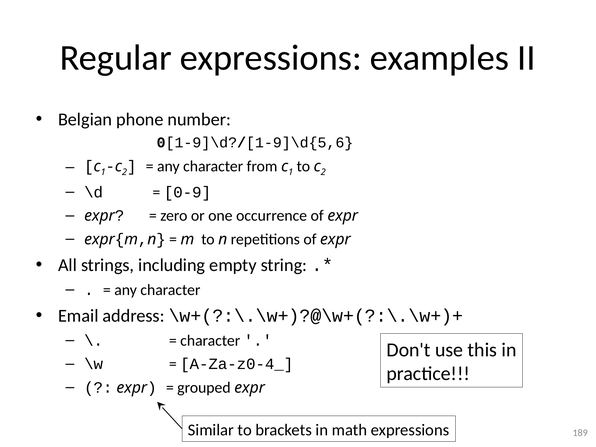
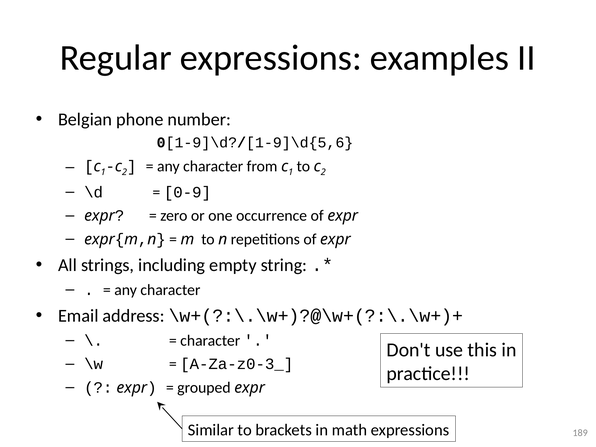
A-Za-z0-4_: A-Za-z0-4_ -> A-Za-z0-3_
